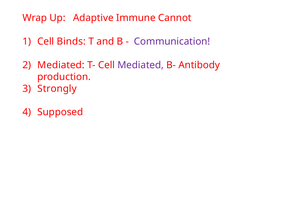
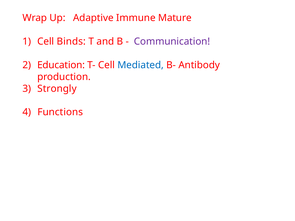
Cannot: Cannot -> Mature
Mediated at (61, 65): Mediated -> Education
Mediated at (141, 65) colour: purple -> blue
Supposed: Supposed -> Functions
